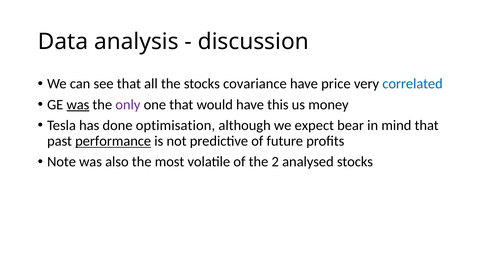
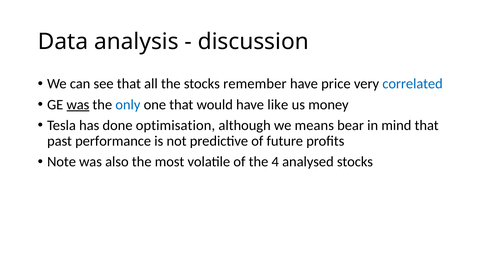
covariance: covariance -> remember
only colour: purple -> blue
this: this -> like
expect: expect -> means
performance underline: present -> none
2: 2 -> 4
